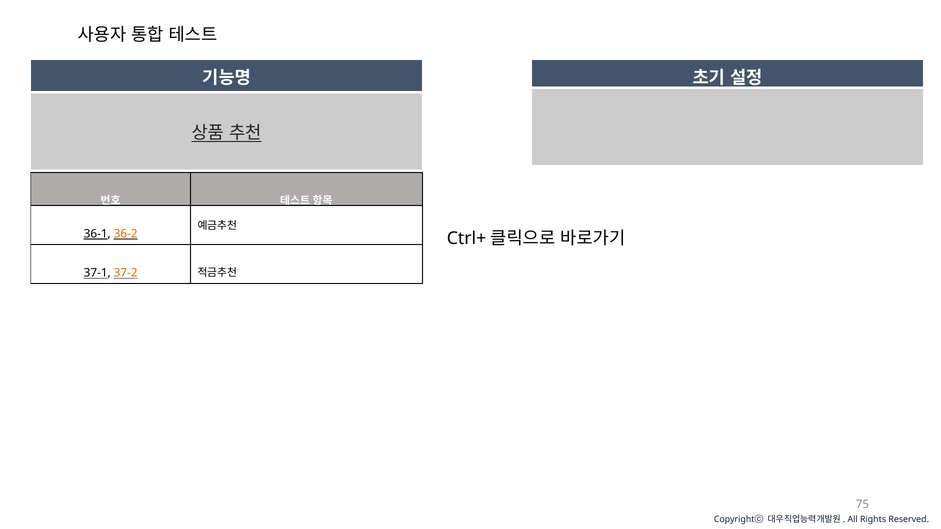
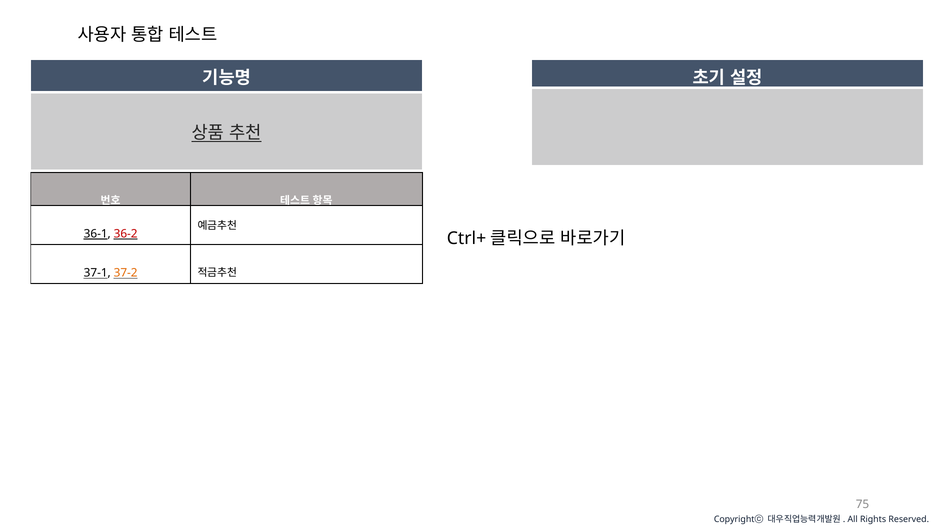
36-2 colour: orange -> red
